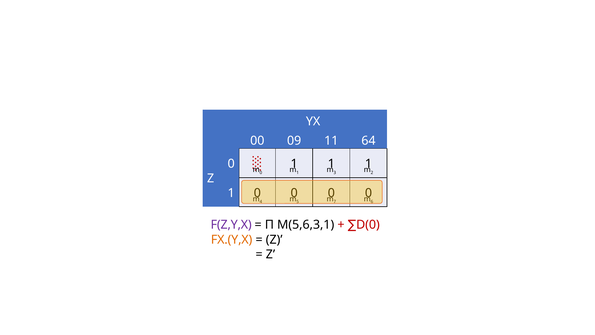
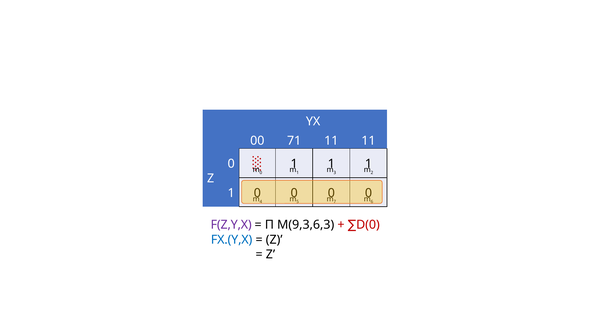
09: 09 -> 71
11 64: 64 -> 11
M(5,6,3,1: M(5,6,3,1 -> M(9,3,6,3
FX.(Y,X at (232, 239) colour: orange -> blue
